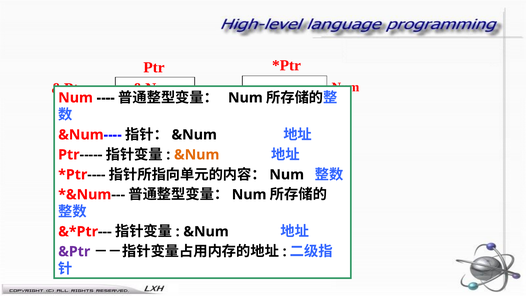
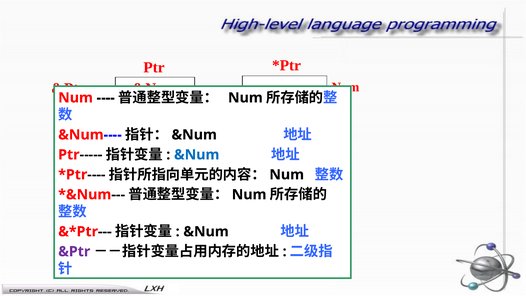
&Num at (197, 155) colour: orange -> blue
